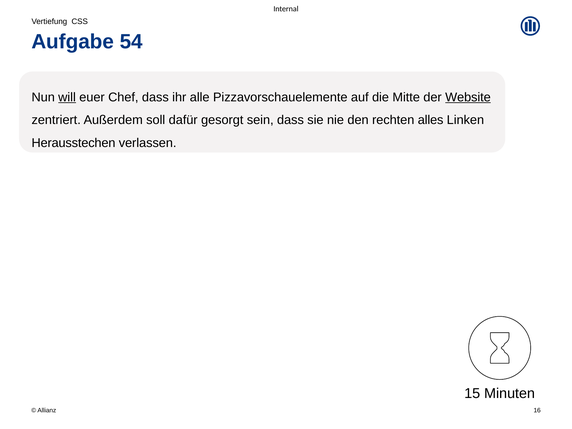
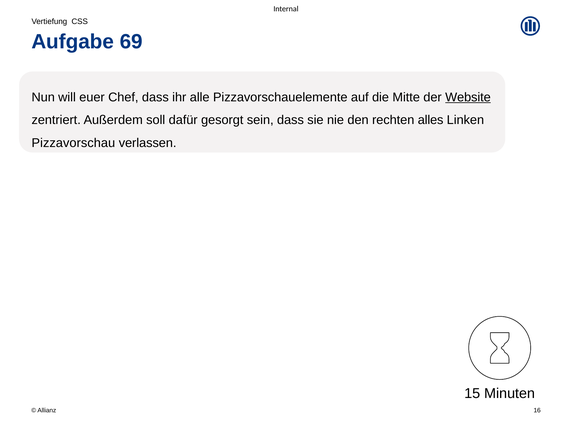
54: 54 -> 69
will underline: present -> none
Herausstechen: Herausstechen -> Pizzavorschau
